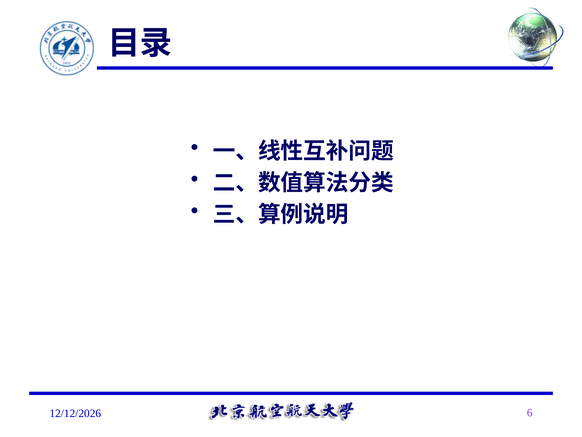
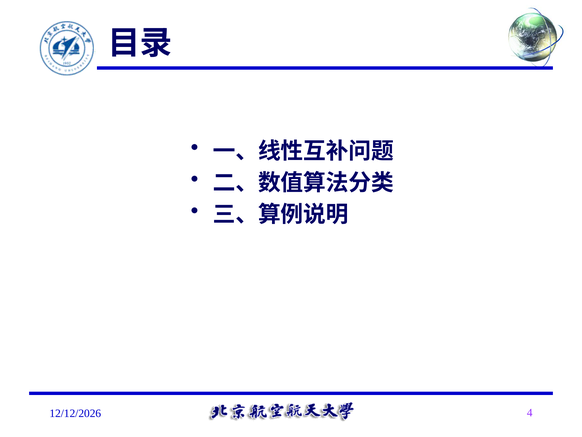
6: 6 -> 4
